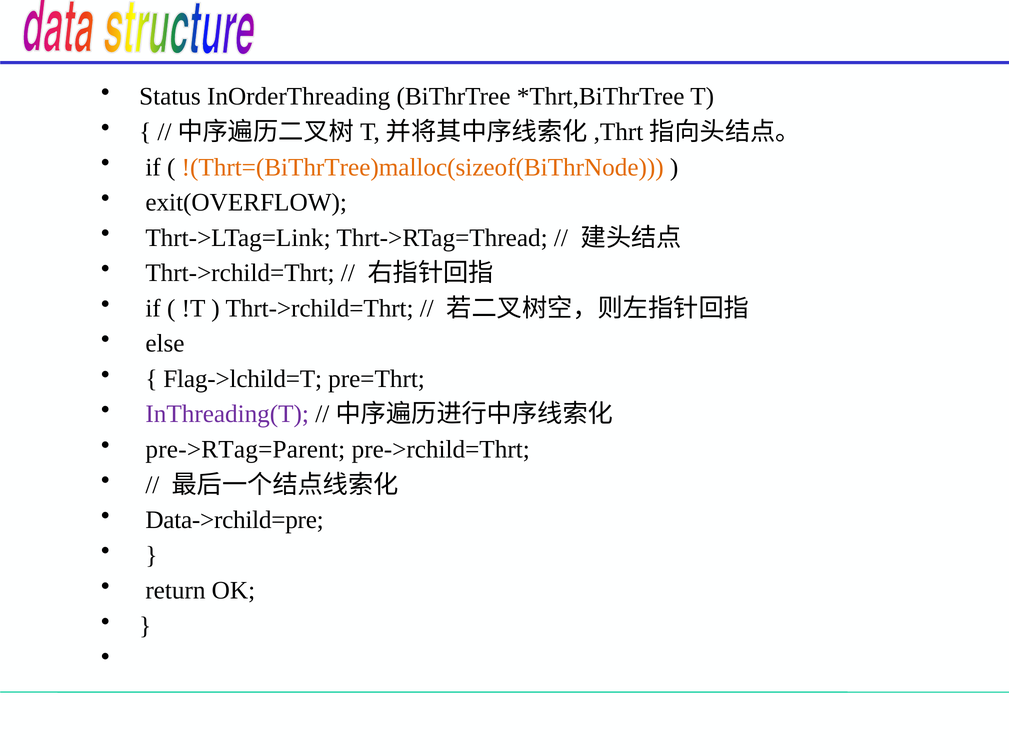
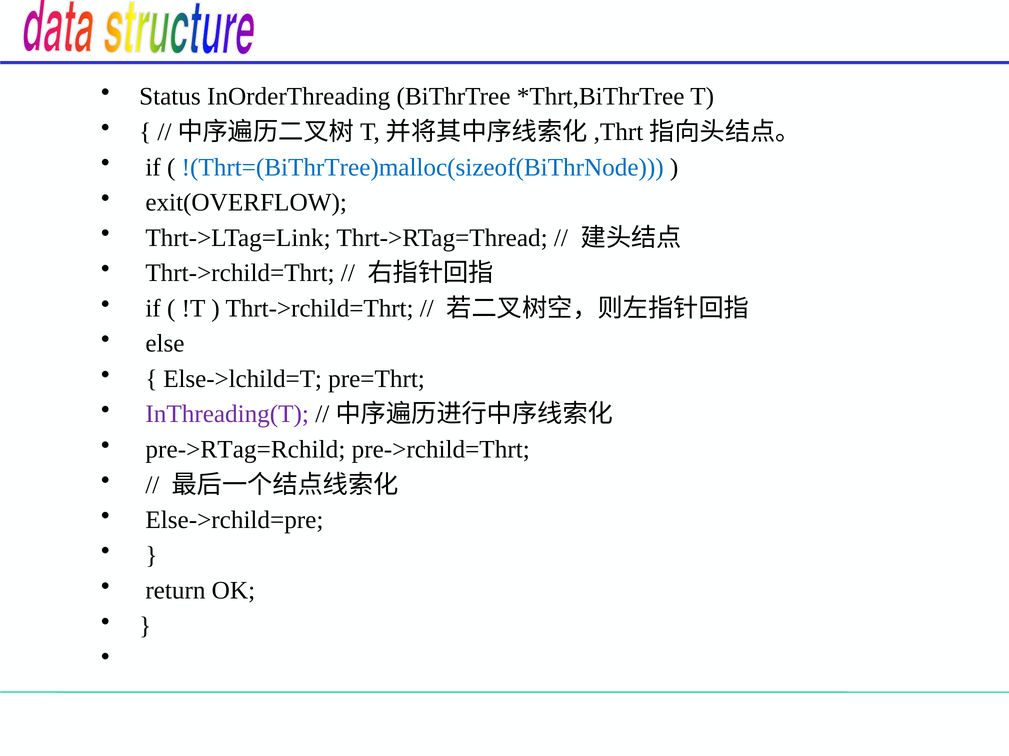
!(Thrt=(BiThrTree)malloc(sizeof(BiThrNode colour: orange -> blue
Flag->lchild=T: Flag->lchild=T -> Else->lchild=T
pre->RTag=Parent: pre->RTag=Parent -> pre->RTag=Rchild
Data->rchild=pre: Data->rchild=pre -> Else->rchild=pre
